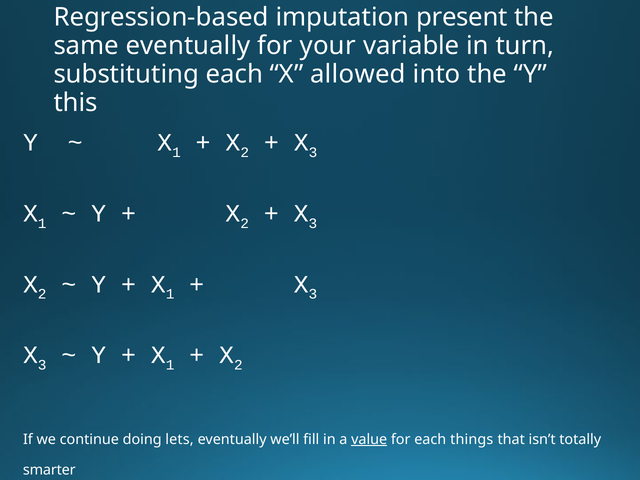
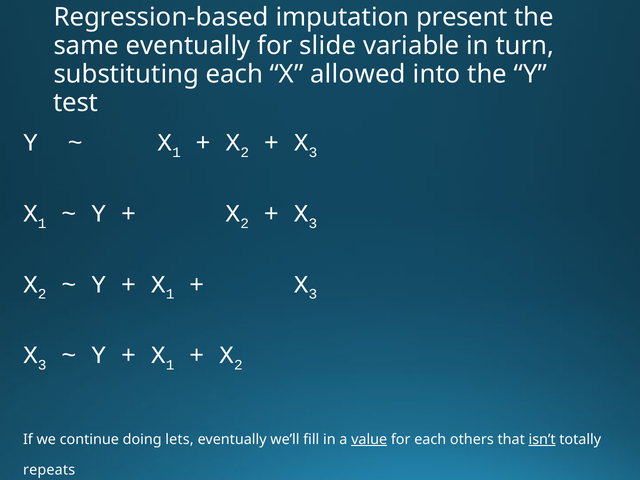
your: your -> slide
this: this -> test
things: things -> others
isn’t underline: none -> present
smarter: smarter -> repeats
